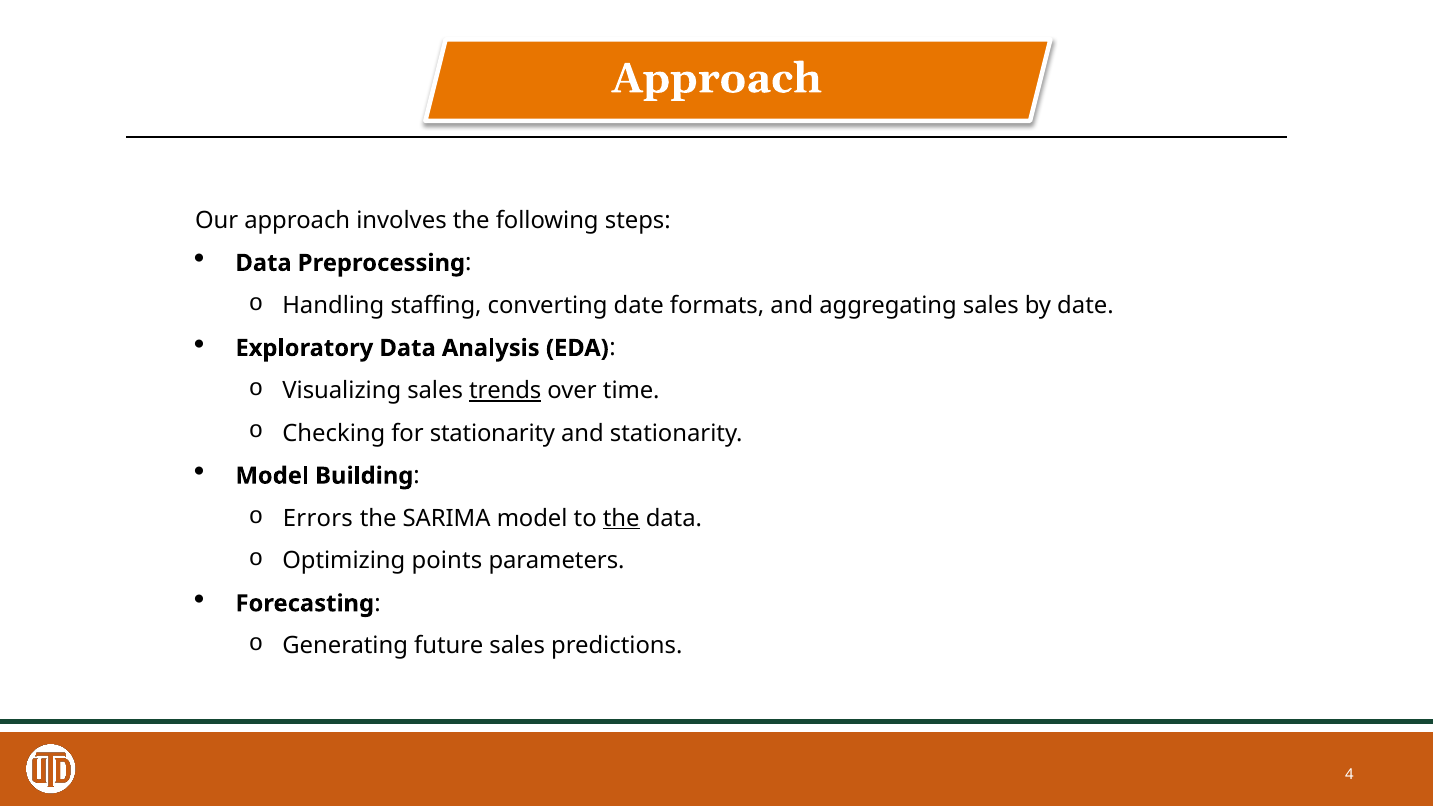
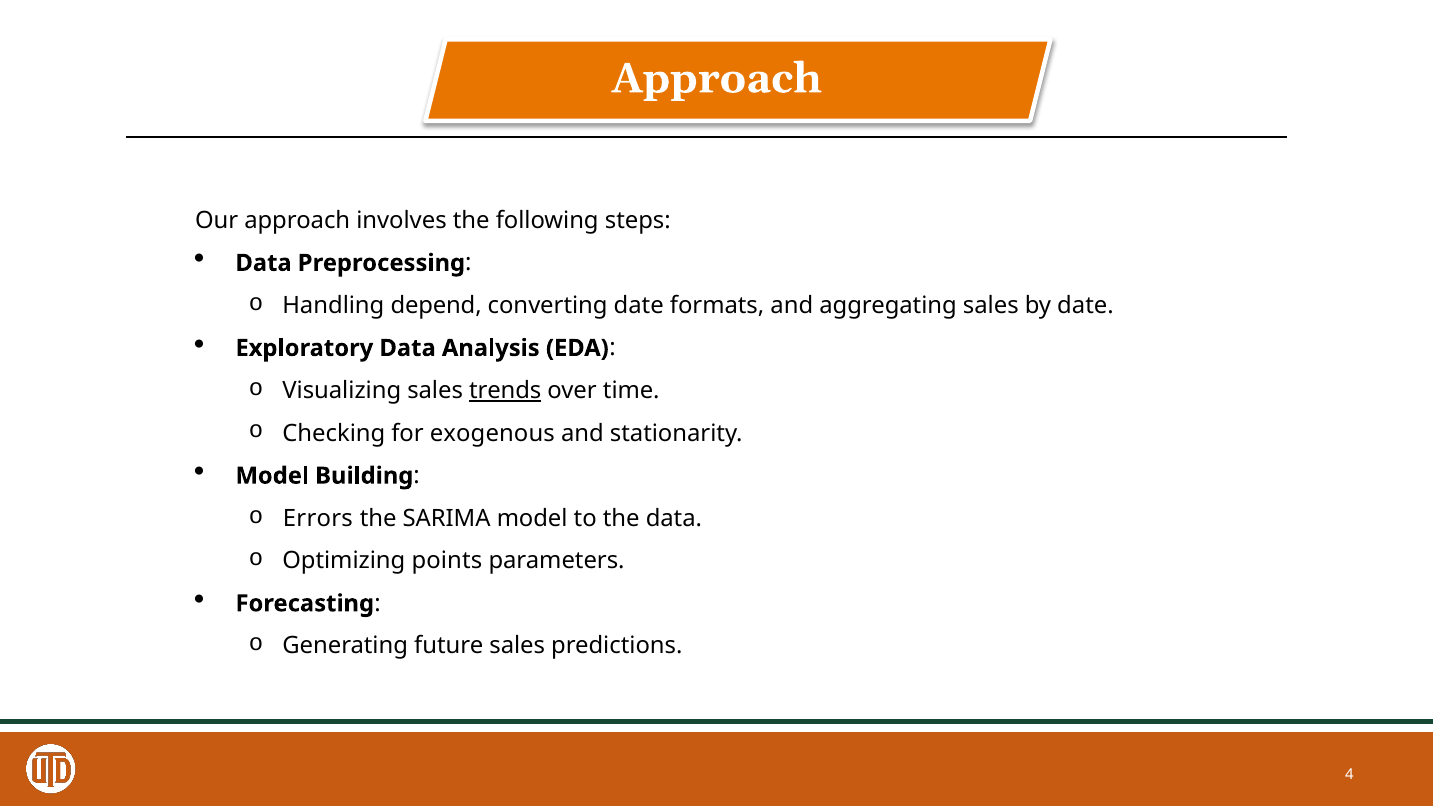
staffing: staffing -> depend
for stationarity: stationarity -> exogenous
the at (621, 518) underline: present -> none
